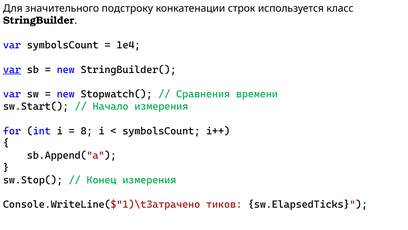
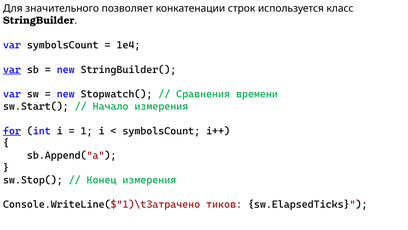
подстроку: подстроку -> позволяет
for underline: none -> present
8: 8 -> 1
